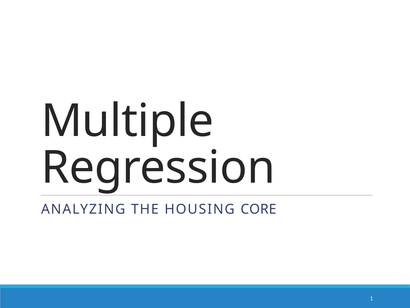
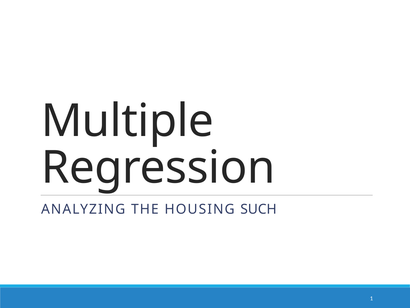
CORE: CORE -> SUCH
